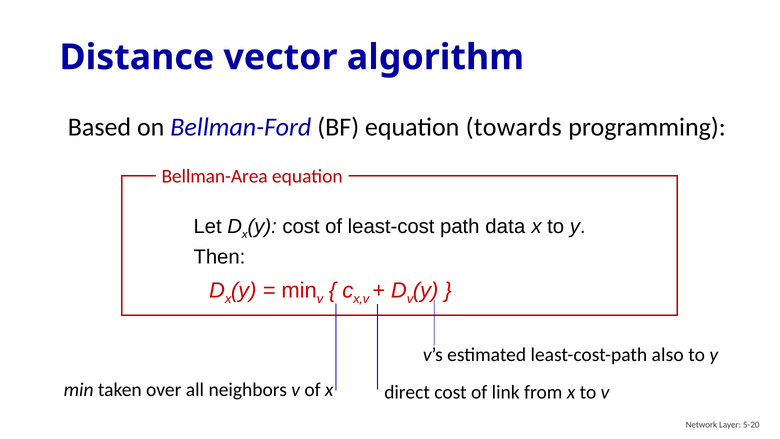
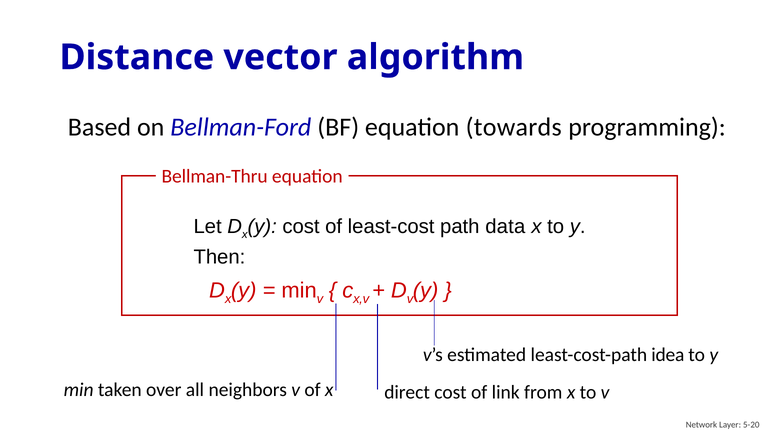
Bellman-Area: Bellman-Area -> Bellman-Thru
also: also -> idea
